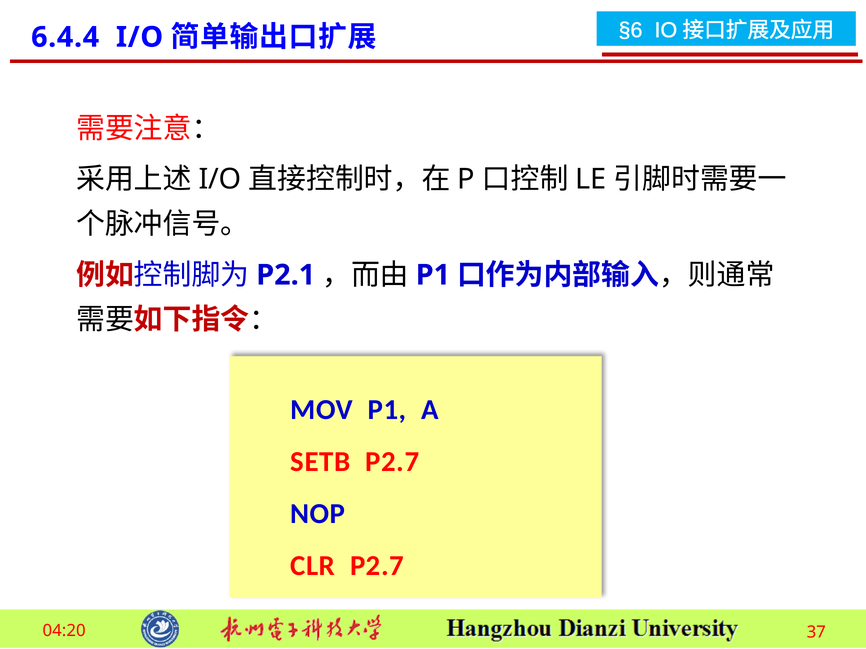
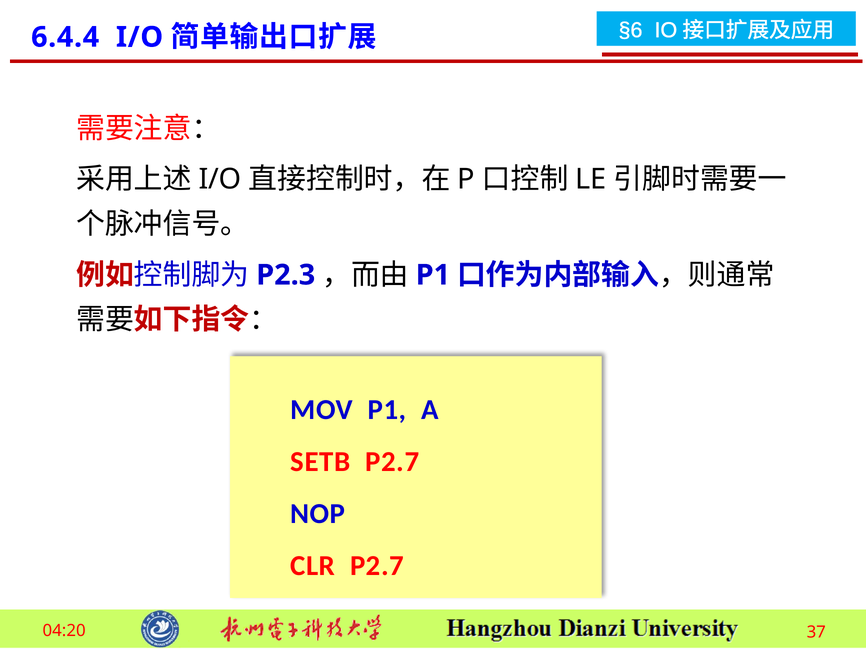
P2.1: P2.1 -> P2.3
